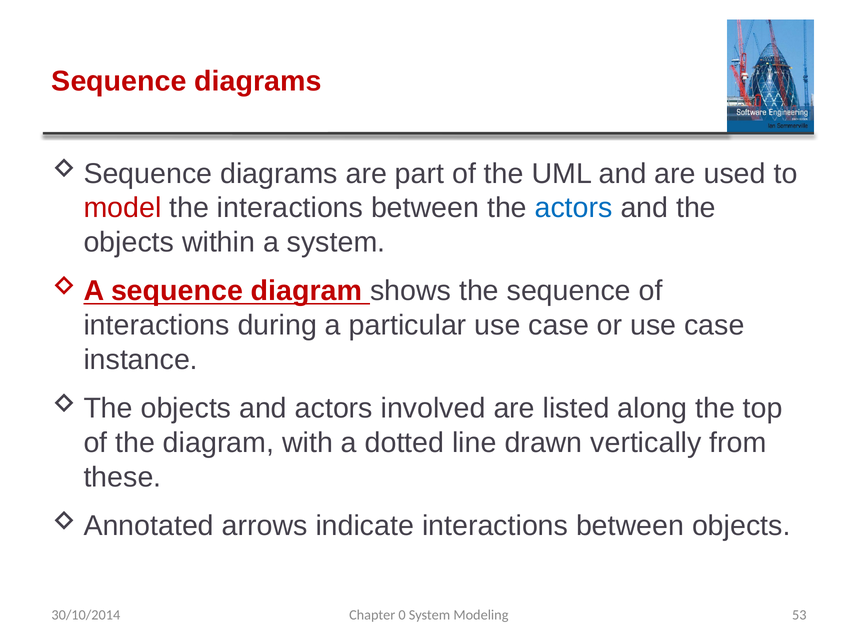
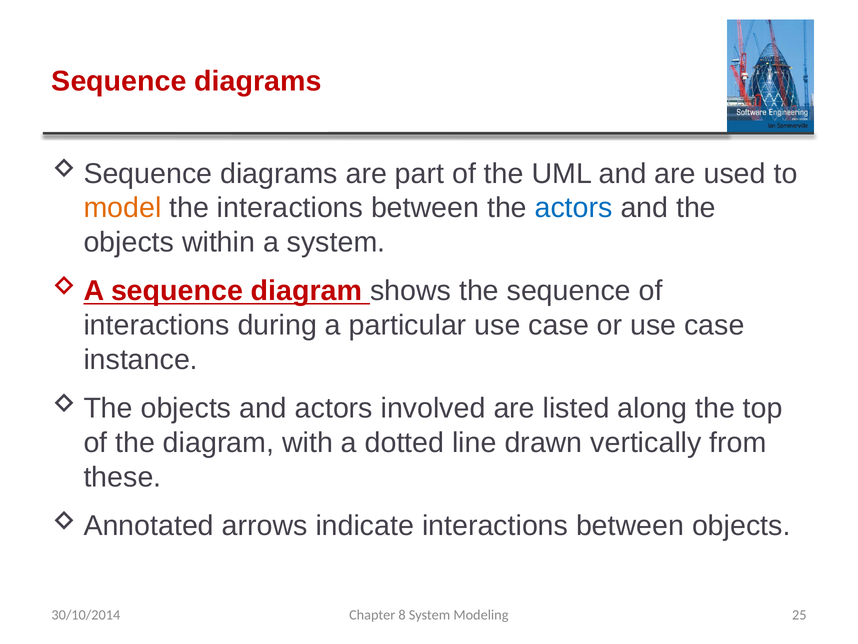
model colour: red -> orange
0: 0 -> 8
53: 53 -> 25
